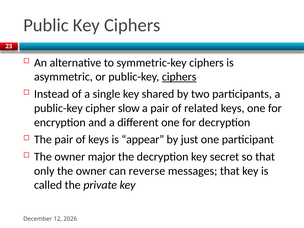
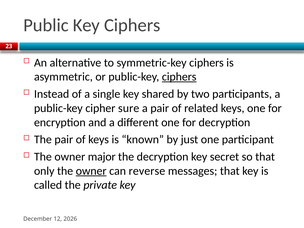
slow: slow -> sure
appear: appear -> known
owner at (91, 171) underline: none -> present
